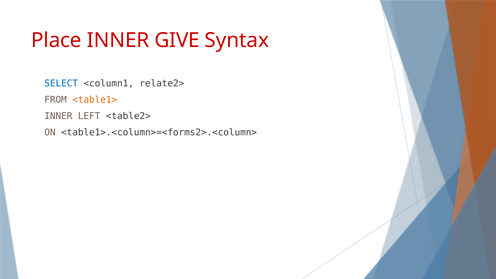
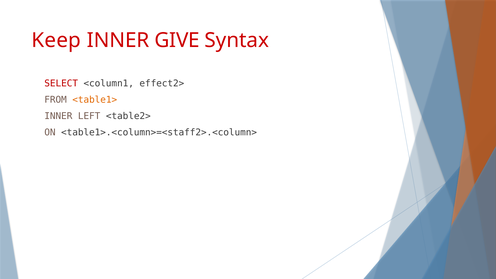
Place: Place -> Keep
SELECT colour: blue -> red
relate2>: relate2> -> effect2>
<table1>.<column>=<forms2>.<column>: <table1>.<column>=<forms2>.<column> -> <table1>.<column>=<staff2>.<column>
